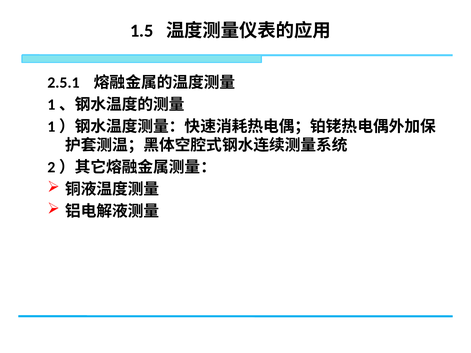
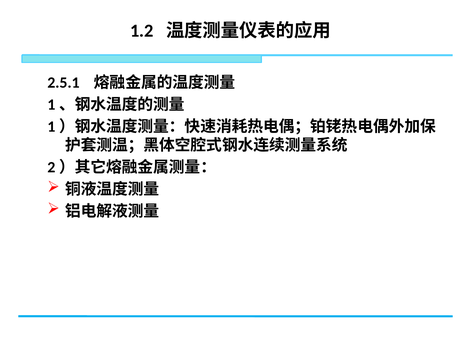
1.5: 1.5 -> 1.2
